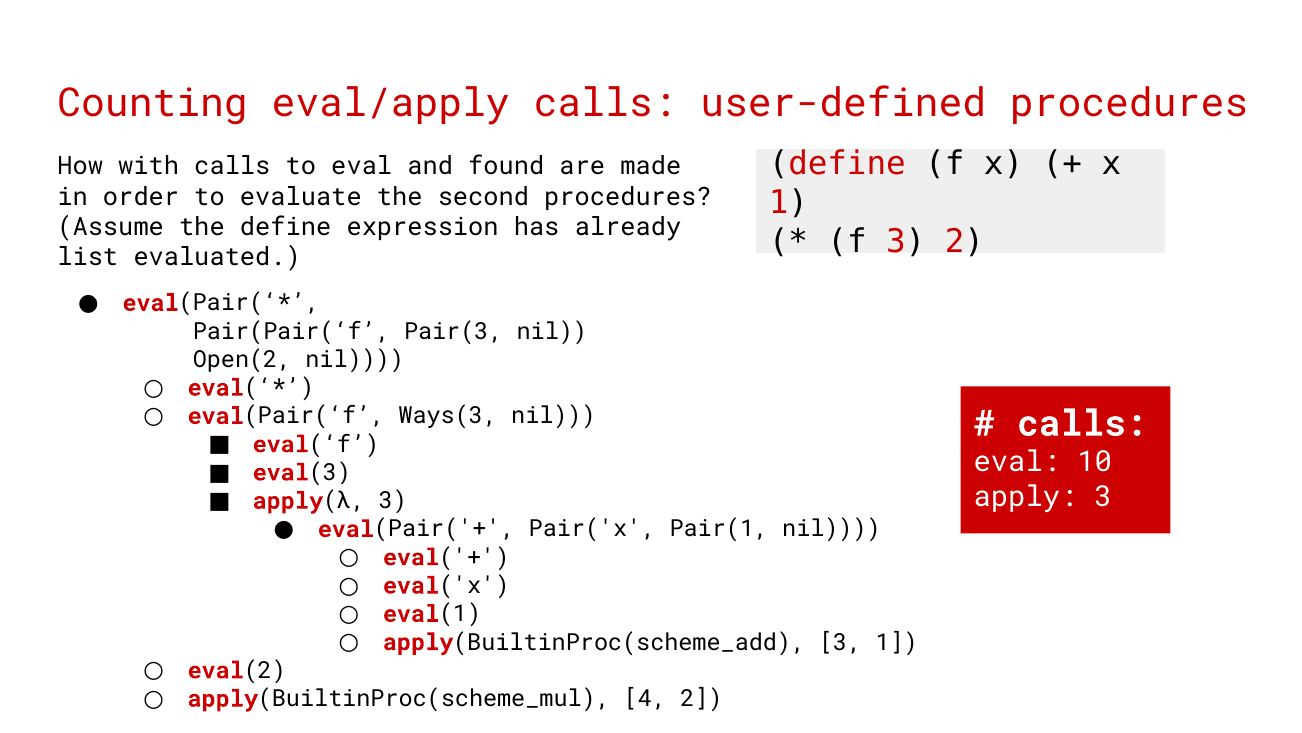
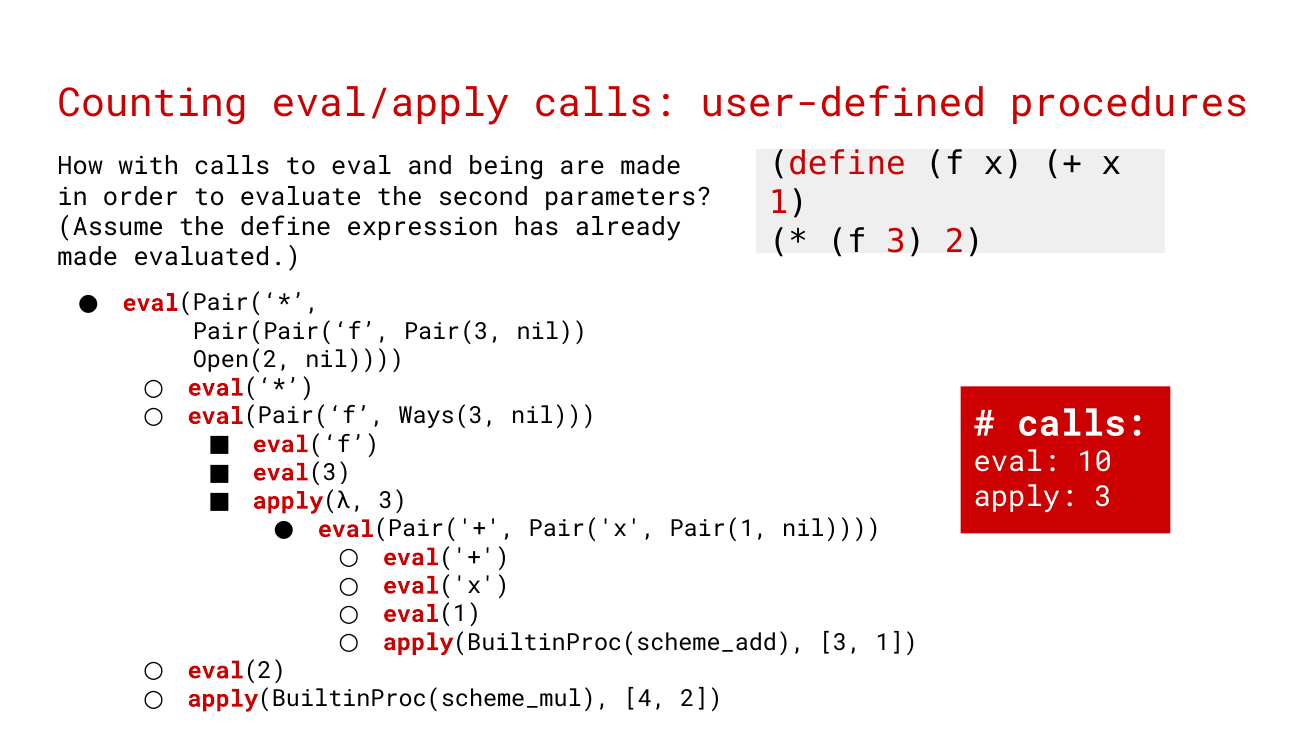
found: found -> being
second procedures: procedures -> parameters
list at (88, 257): list -> made
